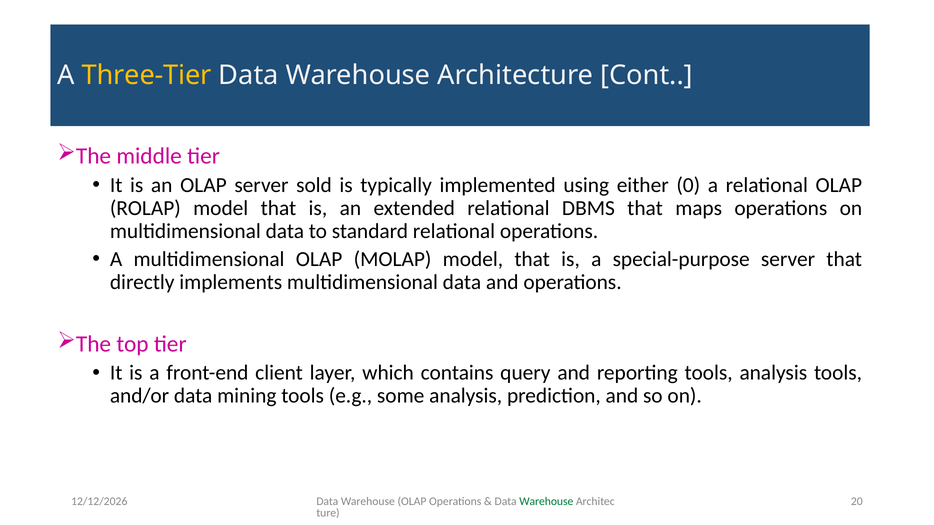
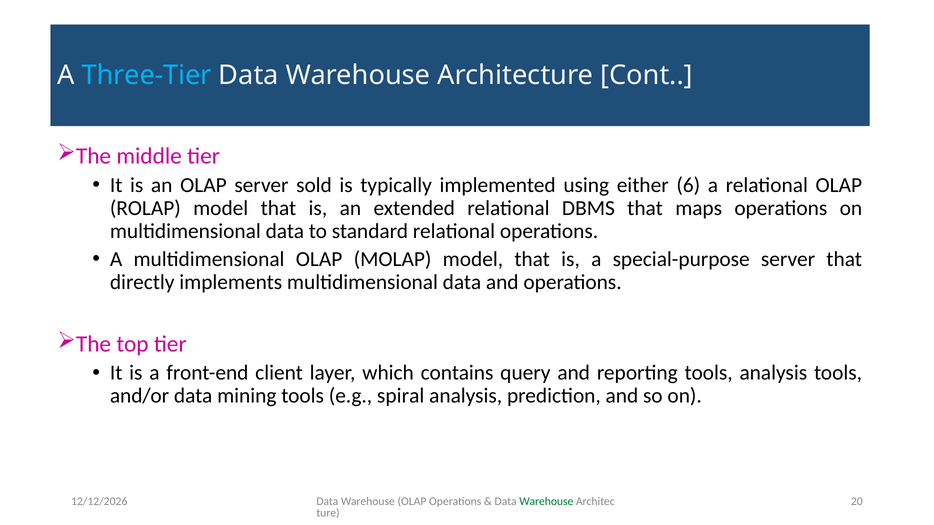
Three-Tier colour: yellow -> light blue
0: 0 -> 6
some: some -> spiral
